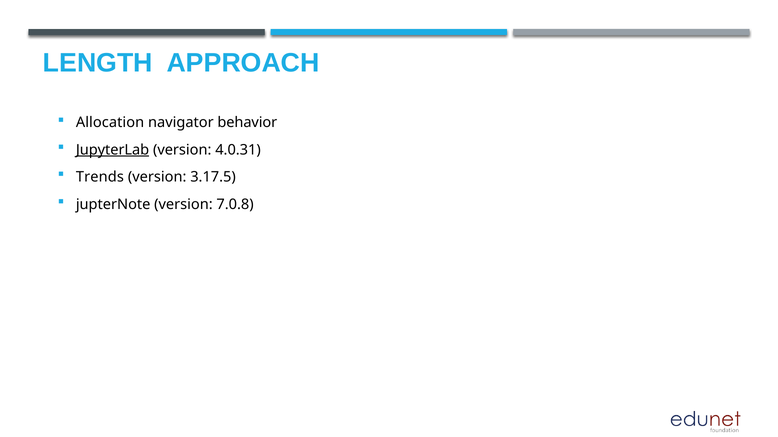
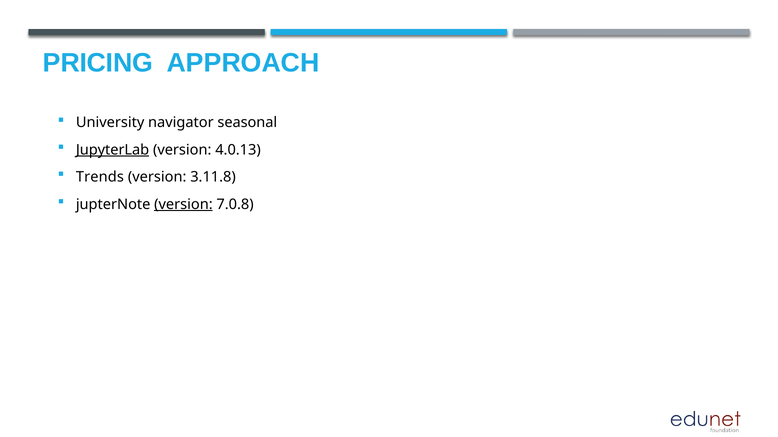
LENGTH: LENGTH -> PRICING
Allocation: Allocation -> University
behavior: behavior -> seasonal
4.0.31: 4.0.31 -> 4.0.13
3.17.5: 3.17.5 -> 3.11.8
version at (183, 205) underline: none -> present
